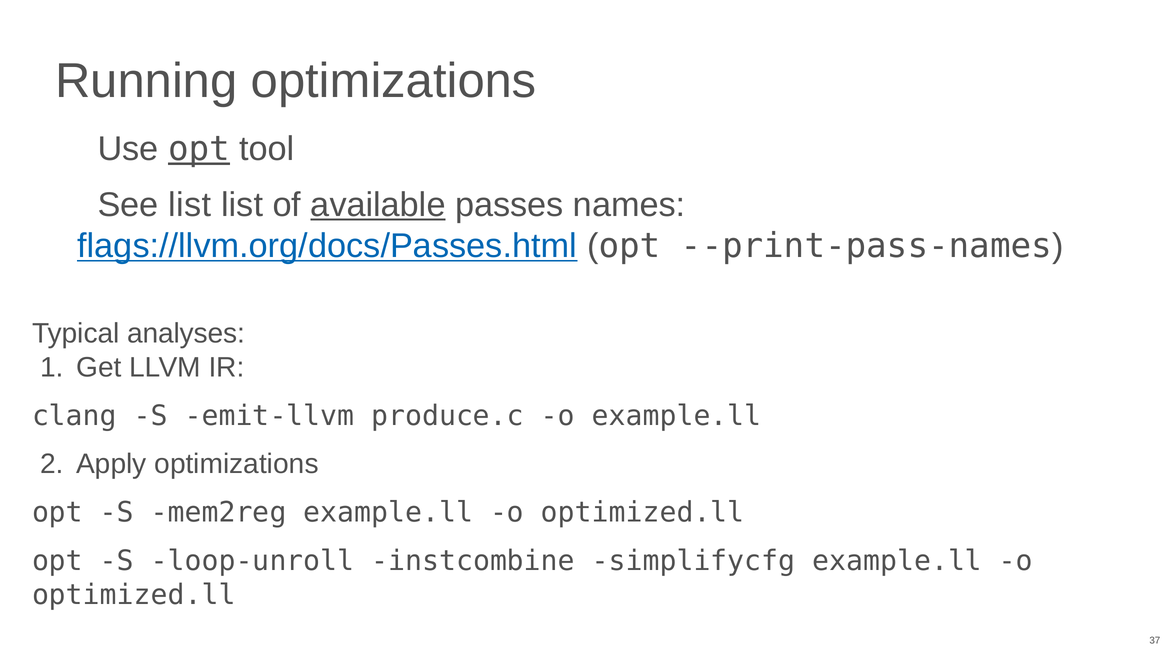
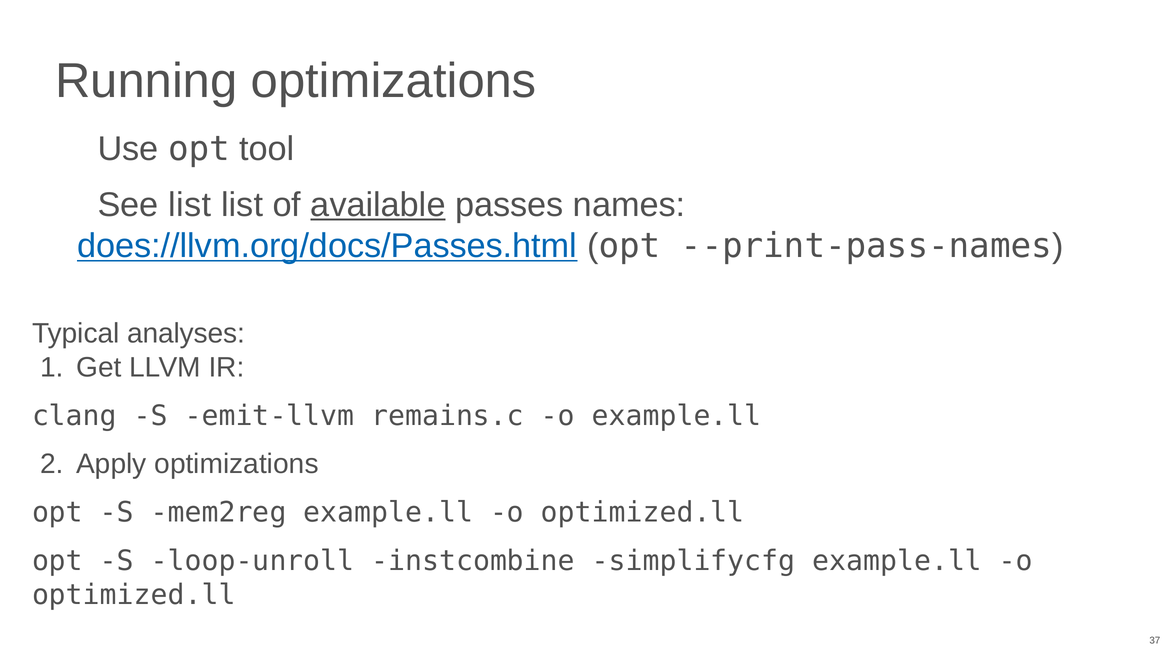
opt at (199, 149) underline: present -> none
flags://llvm.org/docs/Passes.html: flags://llvm.org/docs/Passes.html -> does://llvm.org/docs/Passes.html
produce.c: produce.c -> remains.c
